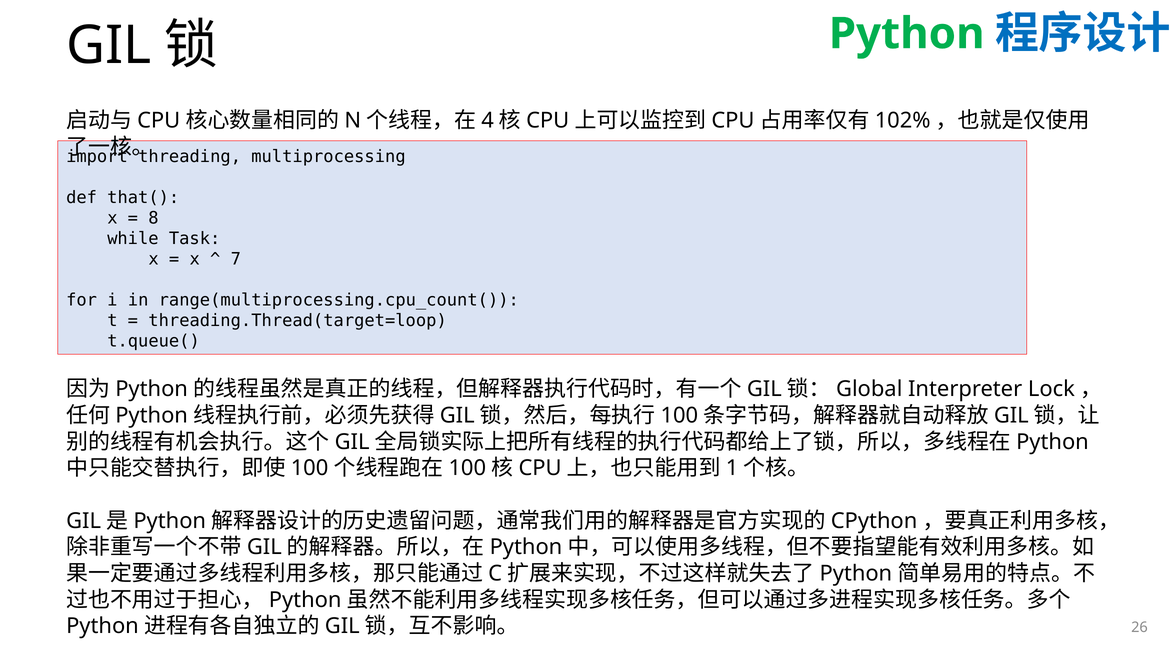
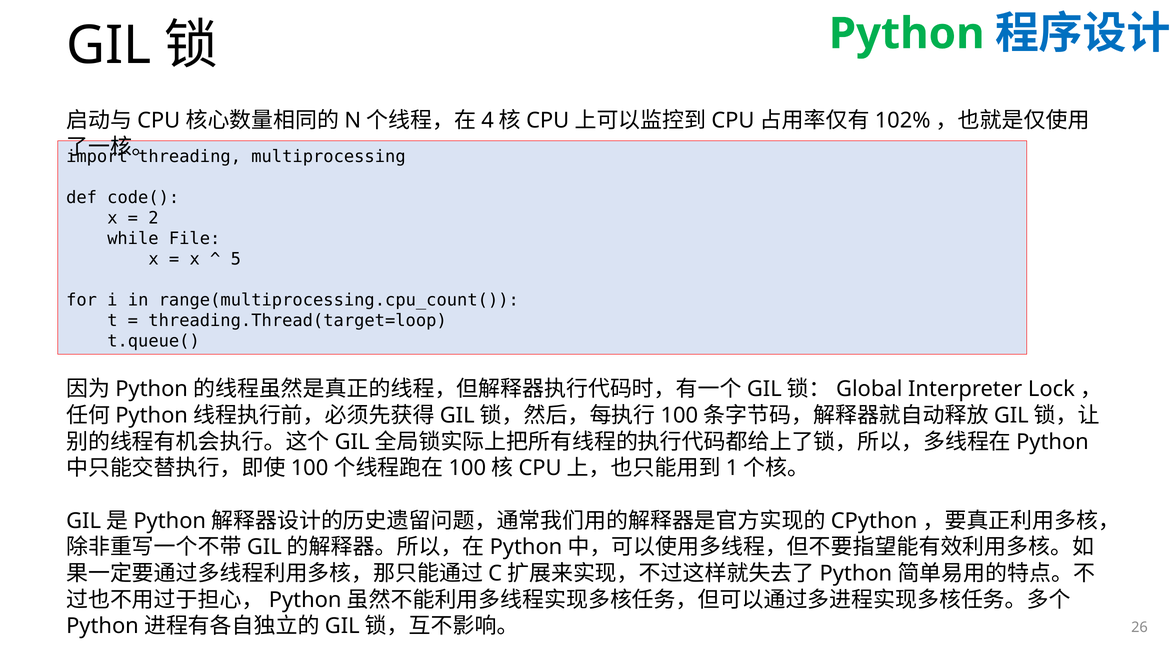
that(: that( -> code(
8: 8 -> 2
Task: Task -> File
7: 7 -> 5
